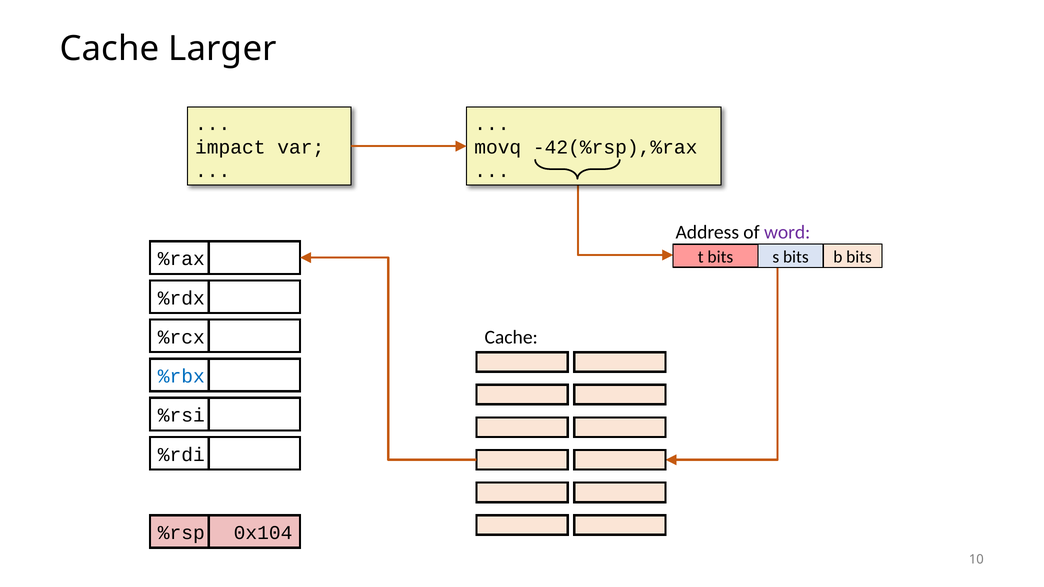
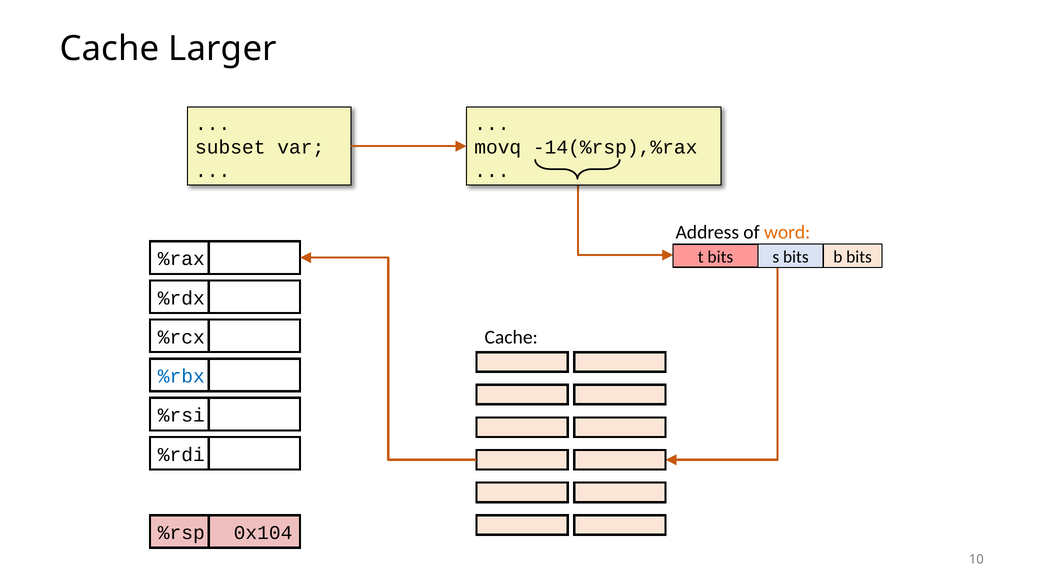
impact: impact -> subset
-42(%rsp),%rax: -42(%rsp),%rax -> -14(%rsp),%rax
word colour: purple -> orange
